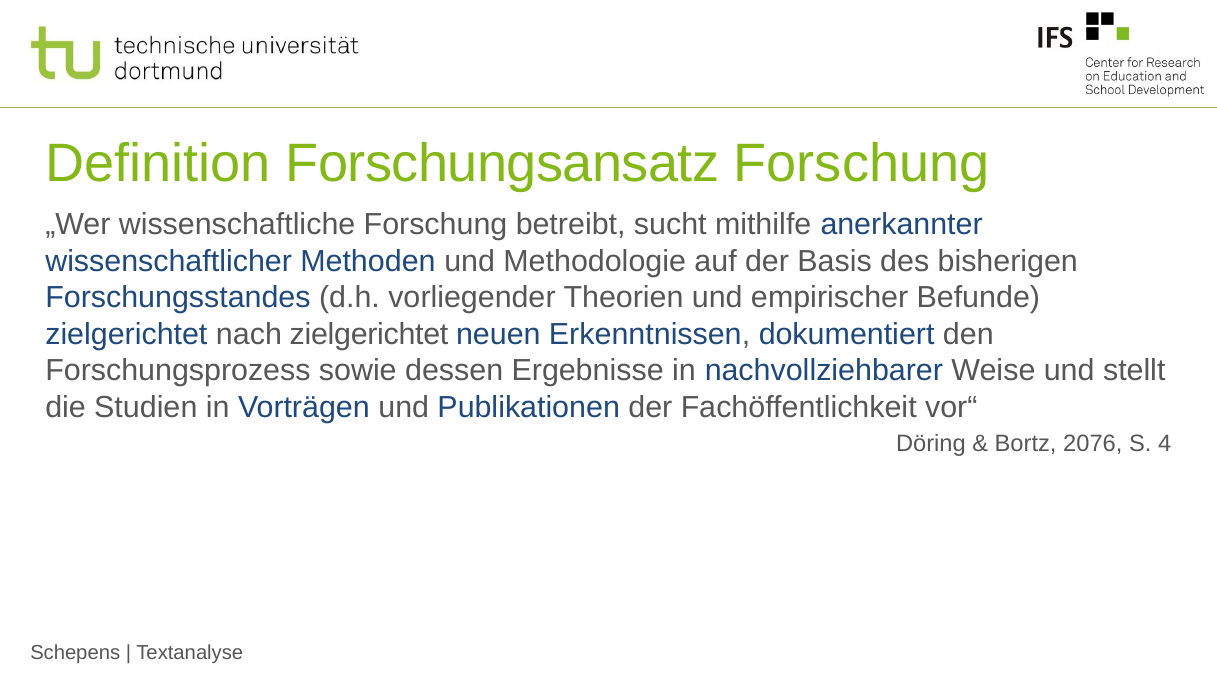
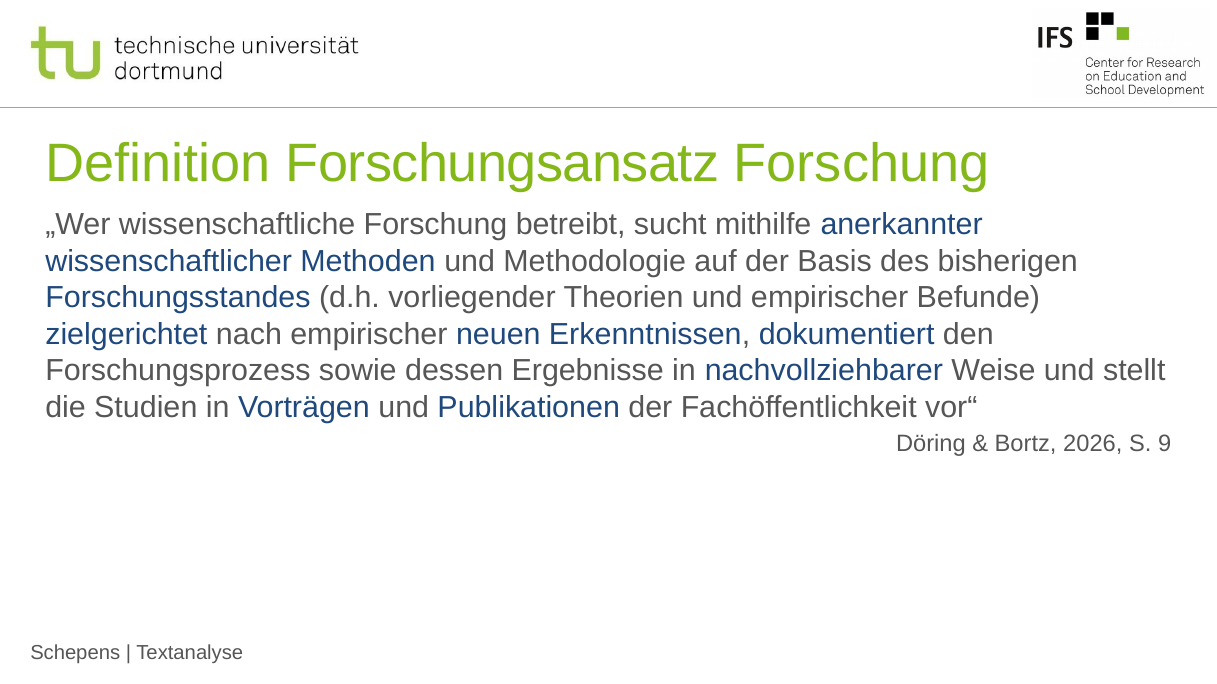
nach zielgerichtet: zielgerichtet -> empirischer
2076: 2076 -> 2026
4: 4 -> 9
